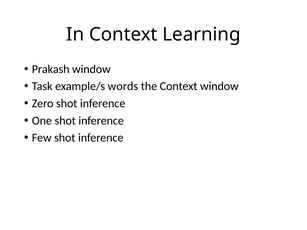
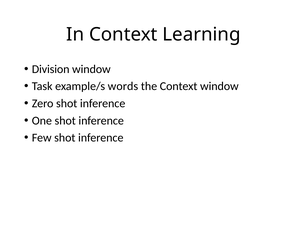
Prakash: Prakash -> Division
